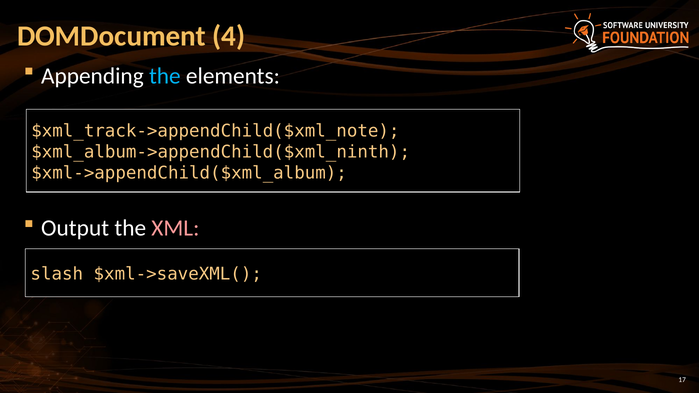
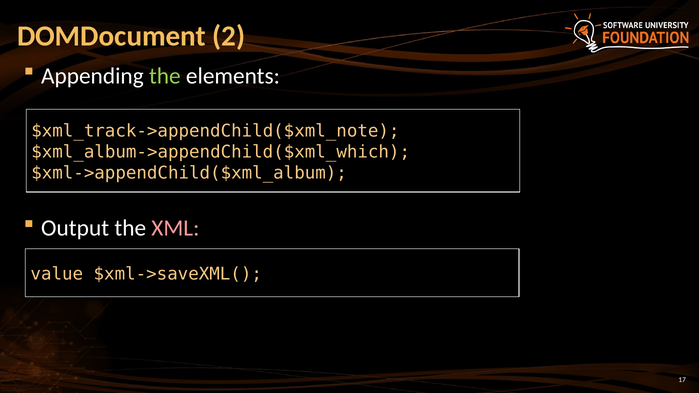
4: 4 -> 2
the at (165, 76) colour: light blue -> light green
$xml_album->appendChild($xml_ninth: $xml_album->appendChild($xml_ninth -> $xml_album->appendChild($xml_which
slash: slash -> value
